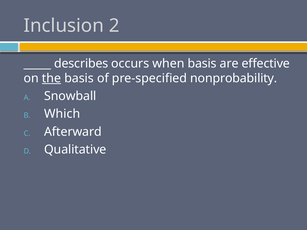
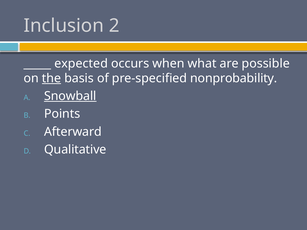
describes: describes -> expected
when basis: basis -> what
effective: effective -> possible
Snowball underline: none -> present
Which: Which -> Points
